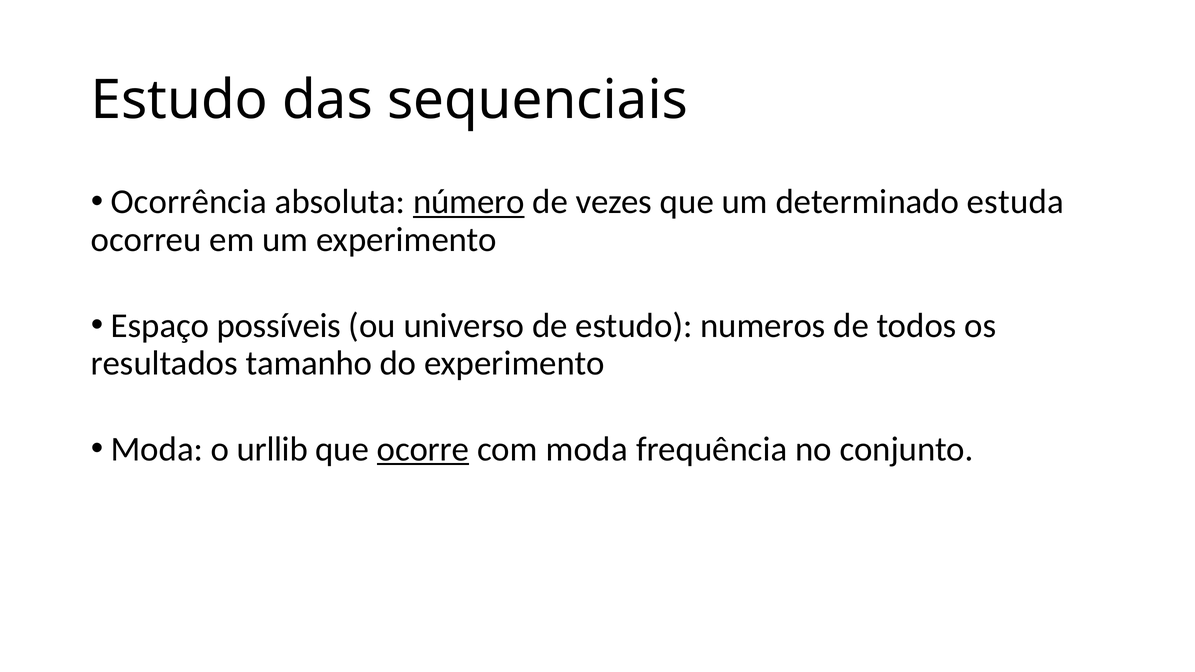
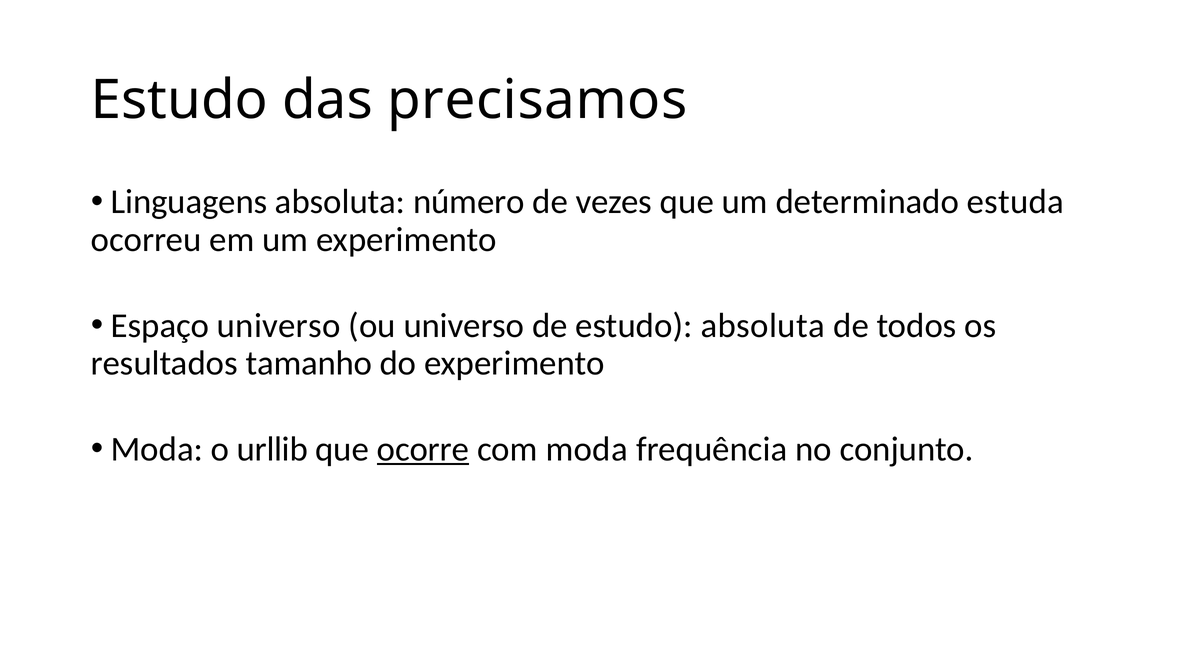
sequenciais: sequenciais -> precisamos
Ocorrência: Ocorrência -> Linguagens
número underline: present -> none
Espaço possíveis: possíveis -> universo
estudo numeros: numeros -> absoluta
